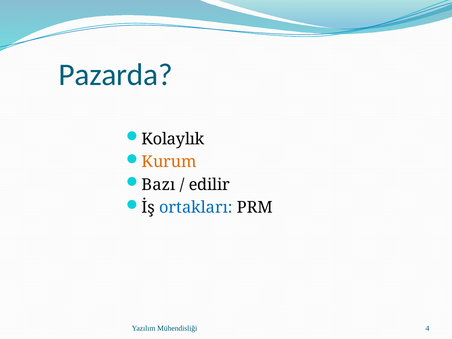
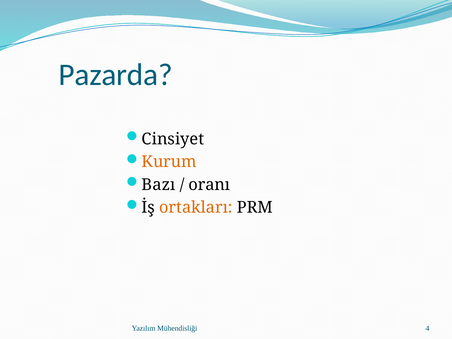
Kolaylık: Kolaylık -> Cinsiyet
edilir: edilir -> oranı
ortakları colour: blue -> orange
